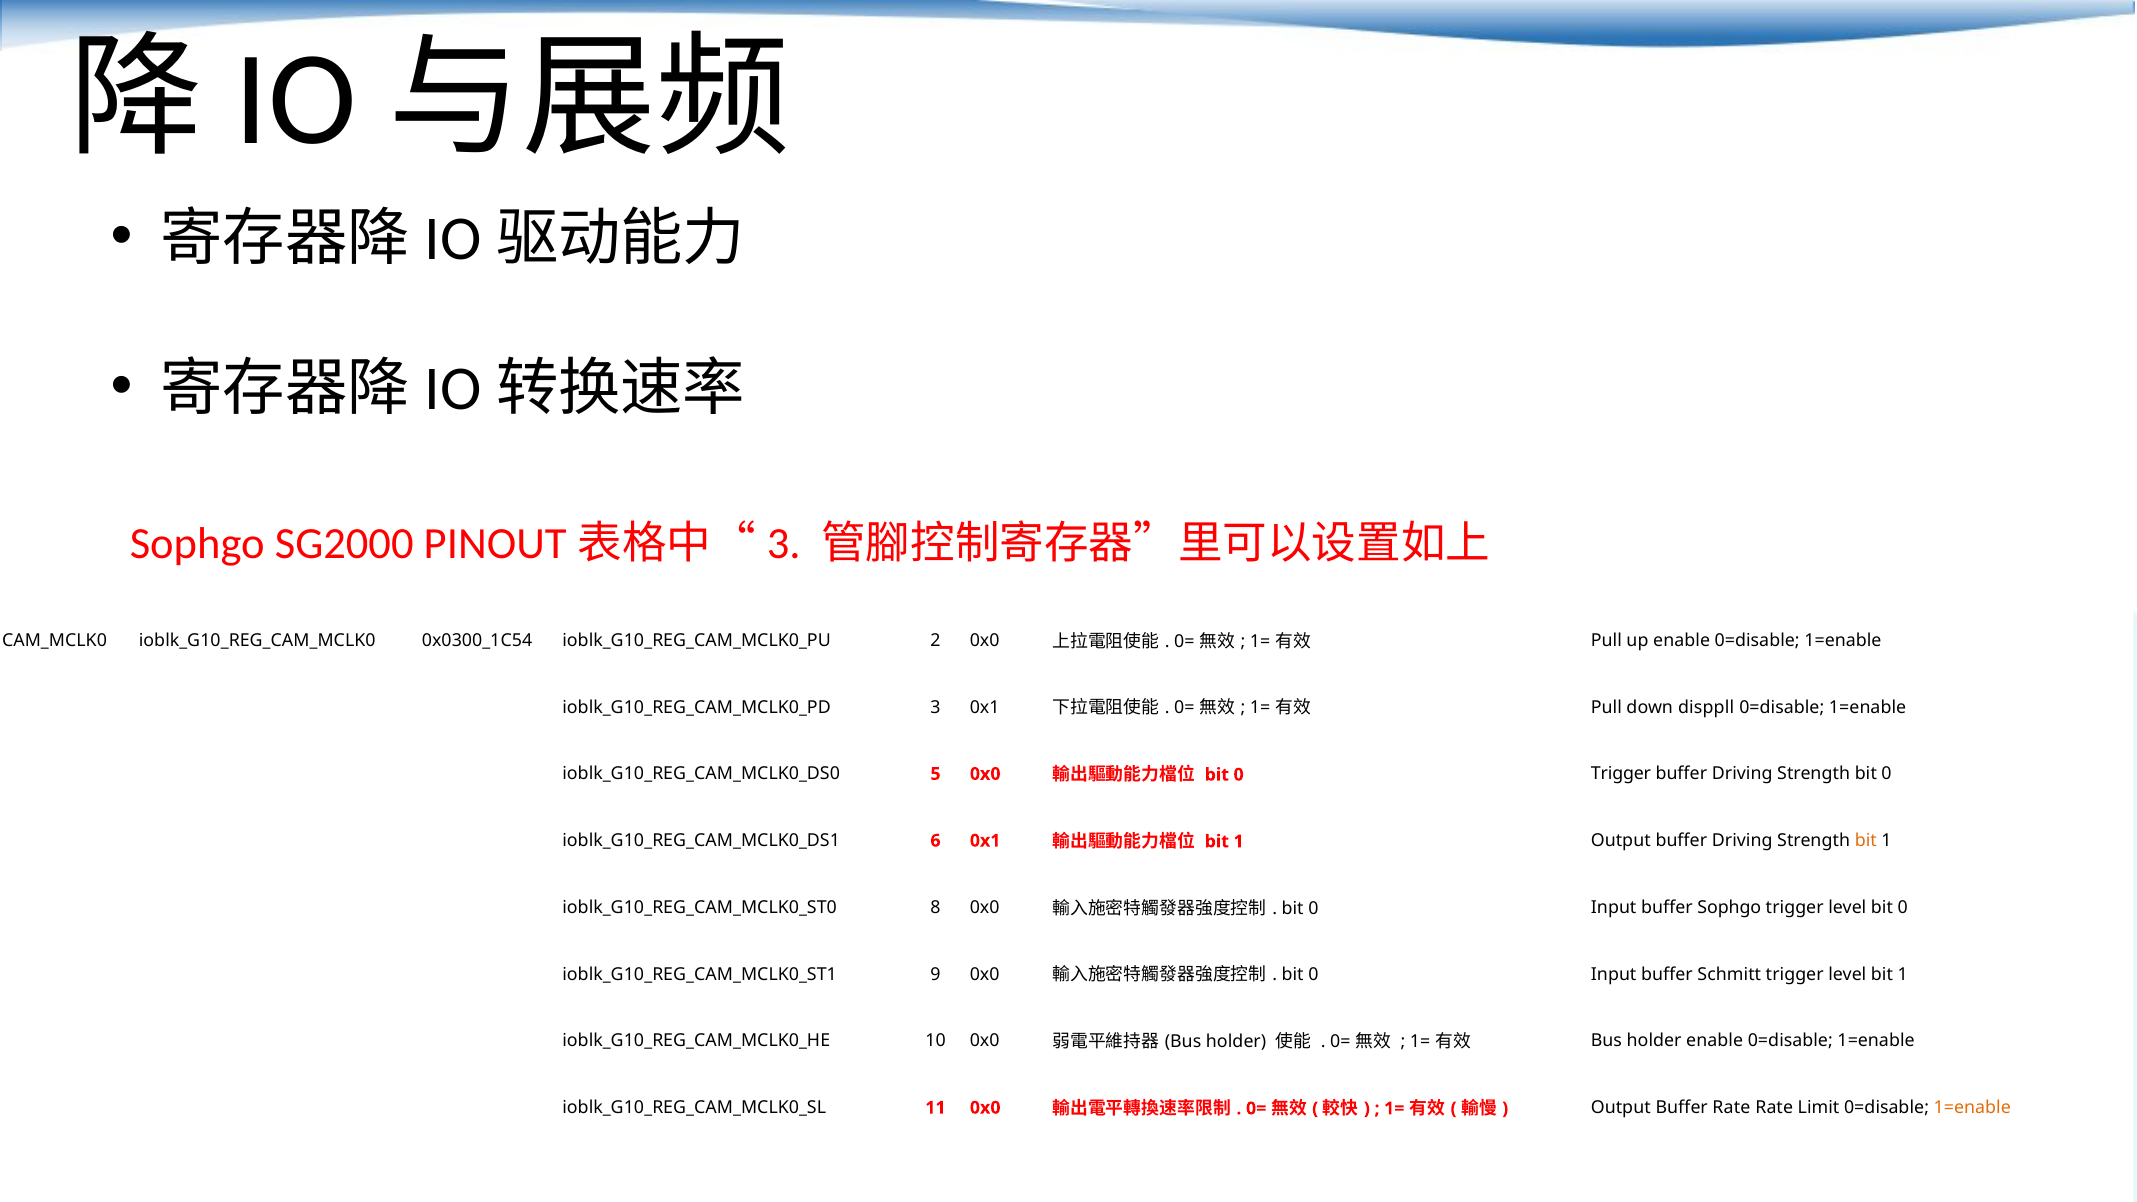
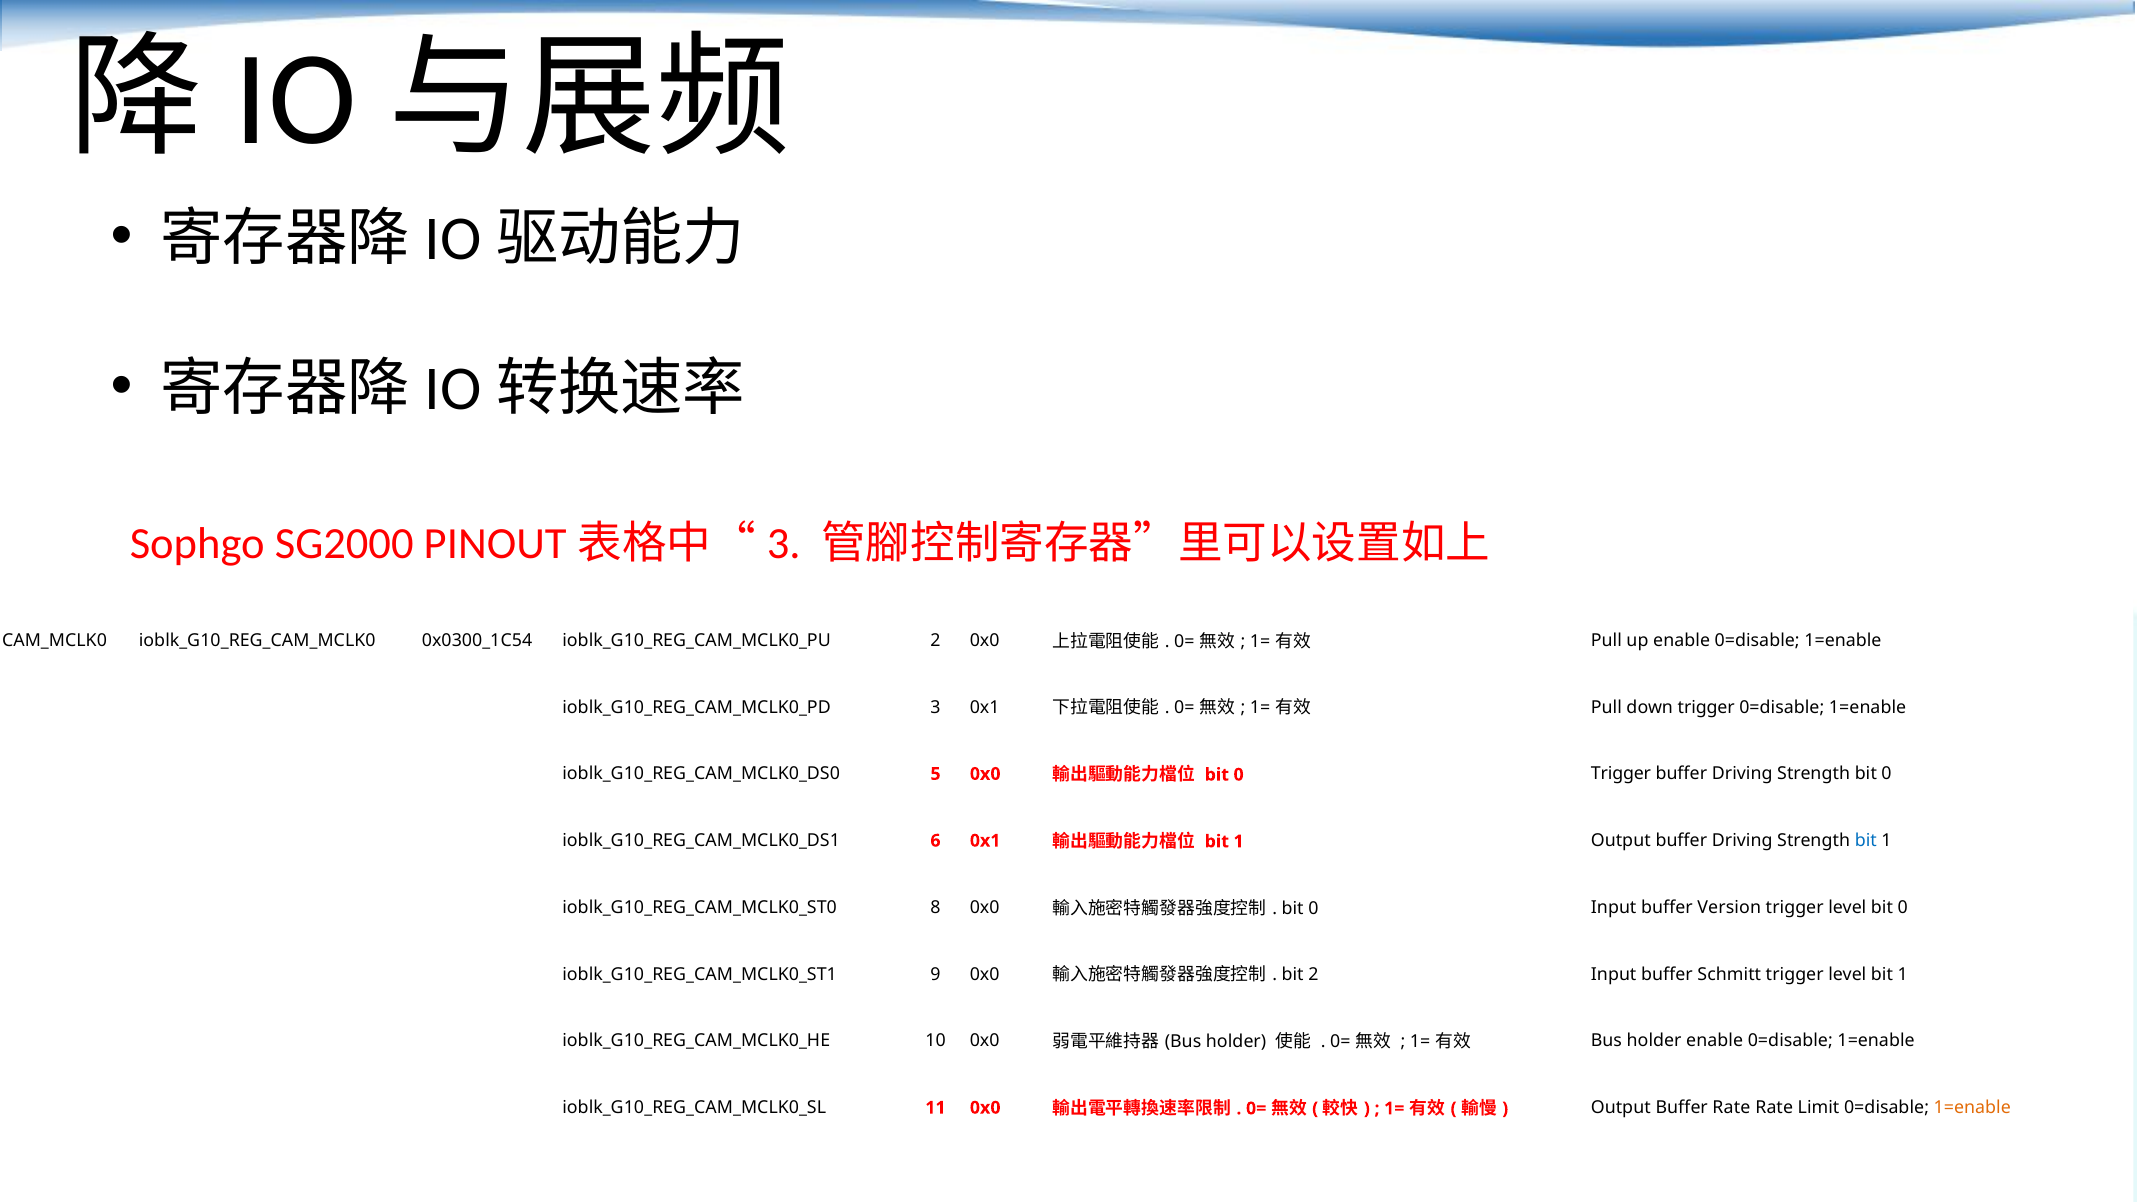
down disppll: disppll -> trigger
bit at (1866, 841) colour: orange -> blue
buffer Sophgo: Sophgo -> Version
0 at (1313, 975): 0 -> 2
